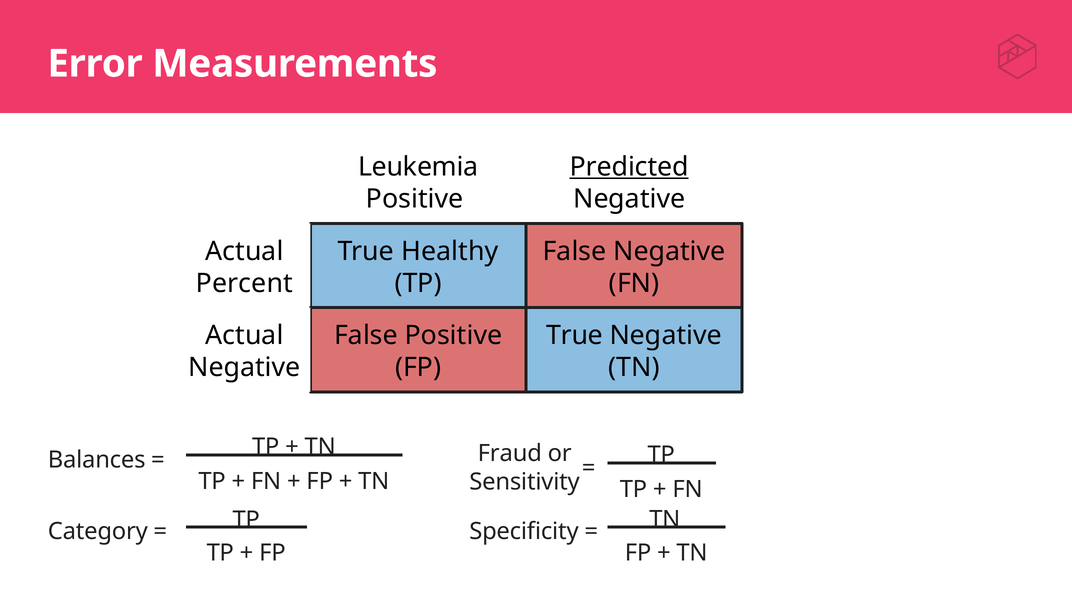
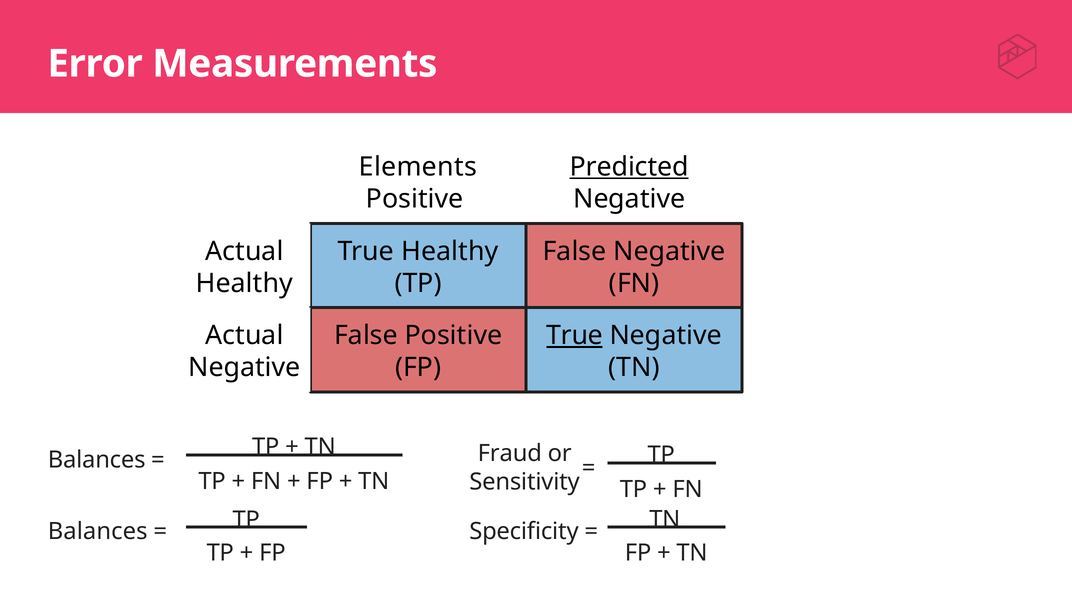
Leukemia: Leukemia -> Elements
Percent at (244, 283): Percent -> Healthy
True at (575, 335) underline: none -> present
Category at (98, 531): Category -> Balances
